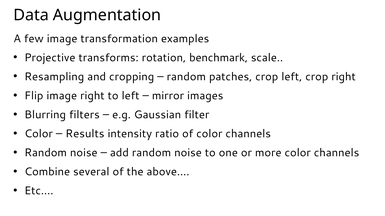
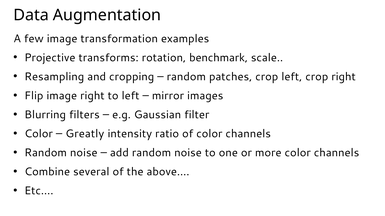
Results: Results -> Greatly
